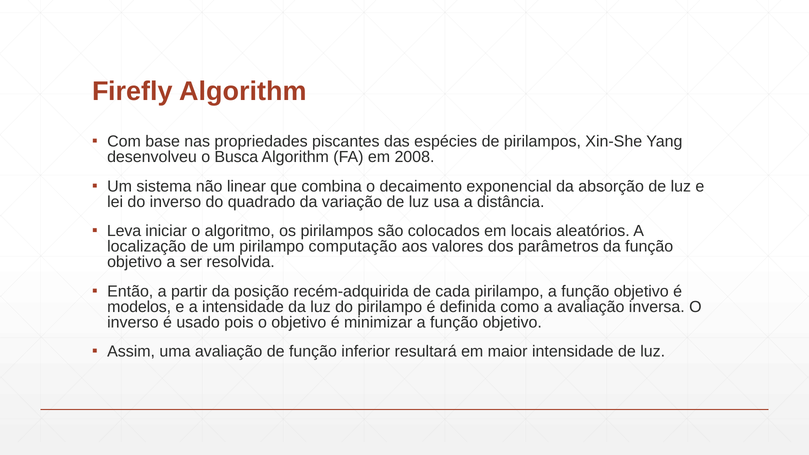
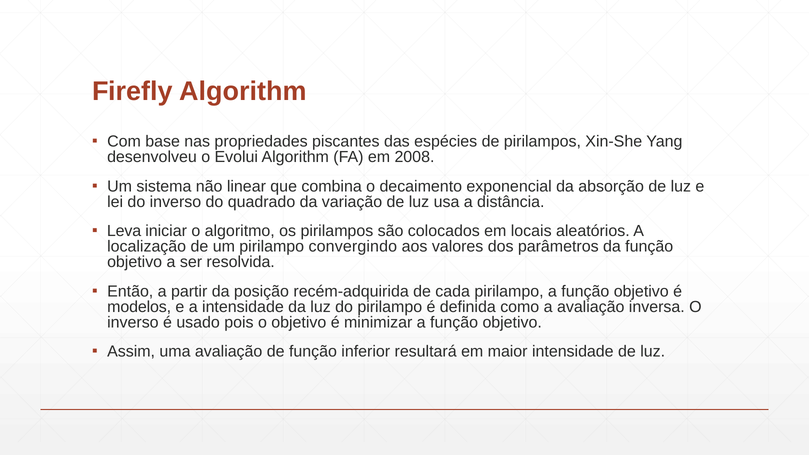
Busca: Busca -> Evolui
computação: computação -> convergindo
